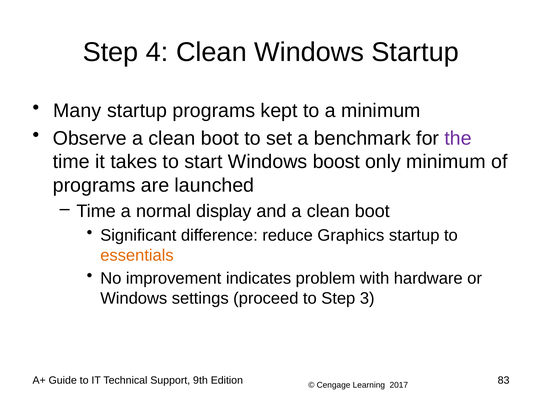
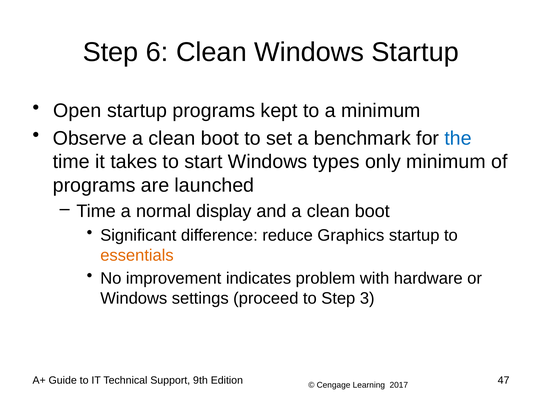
4: 4 -> 6
Many: Many -> Open
the colour: purple -> blue
boost: boost -> types
83: 83 -> 47
